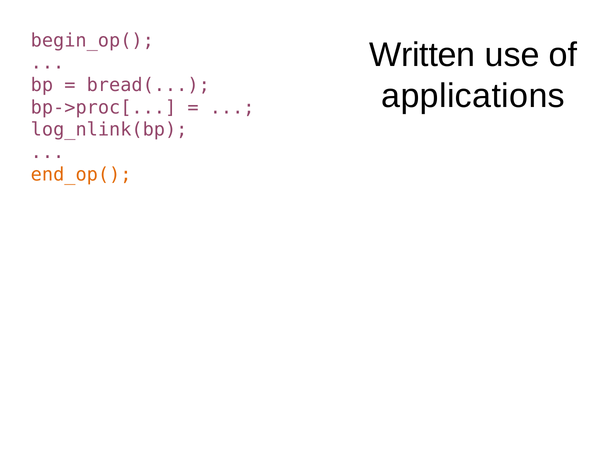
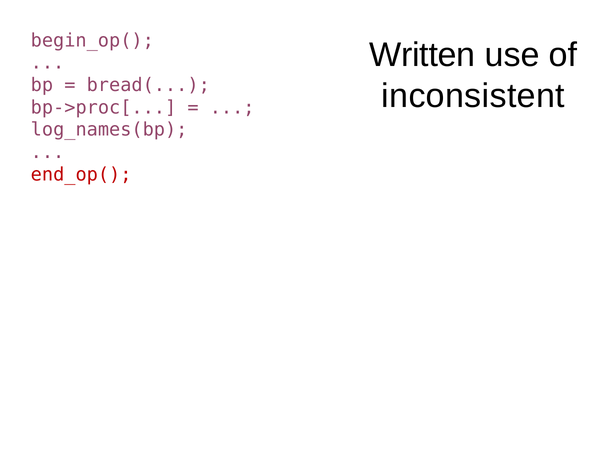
applications: applications -> inconsistent
log_nlink(bp: log_nlink(bp -> log_names(bp
end_op( colour: orange -> red
